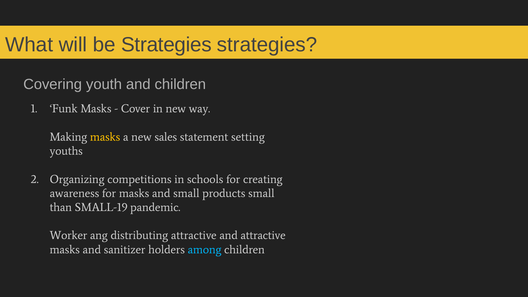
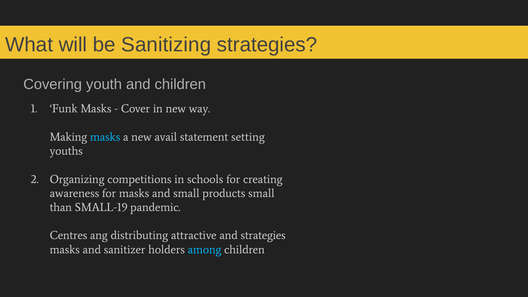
be Strategies: Strategies -> Sanitizing
masks at (105, 137) colour: yellow -> light blue
sales: sales -> avail
Worker: Worker -> Centres
and attractive: attractive -> strategies
